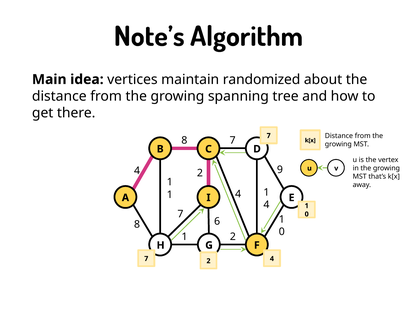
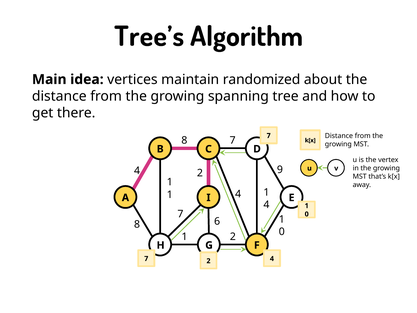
Note’s: Note’s -> Tree’s
